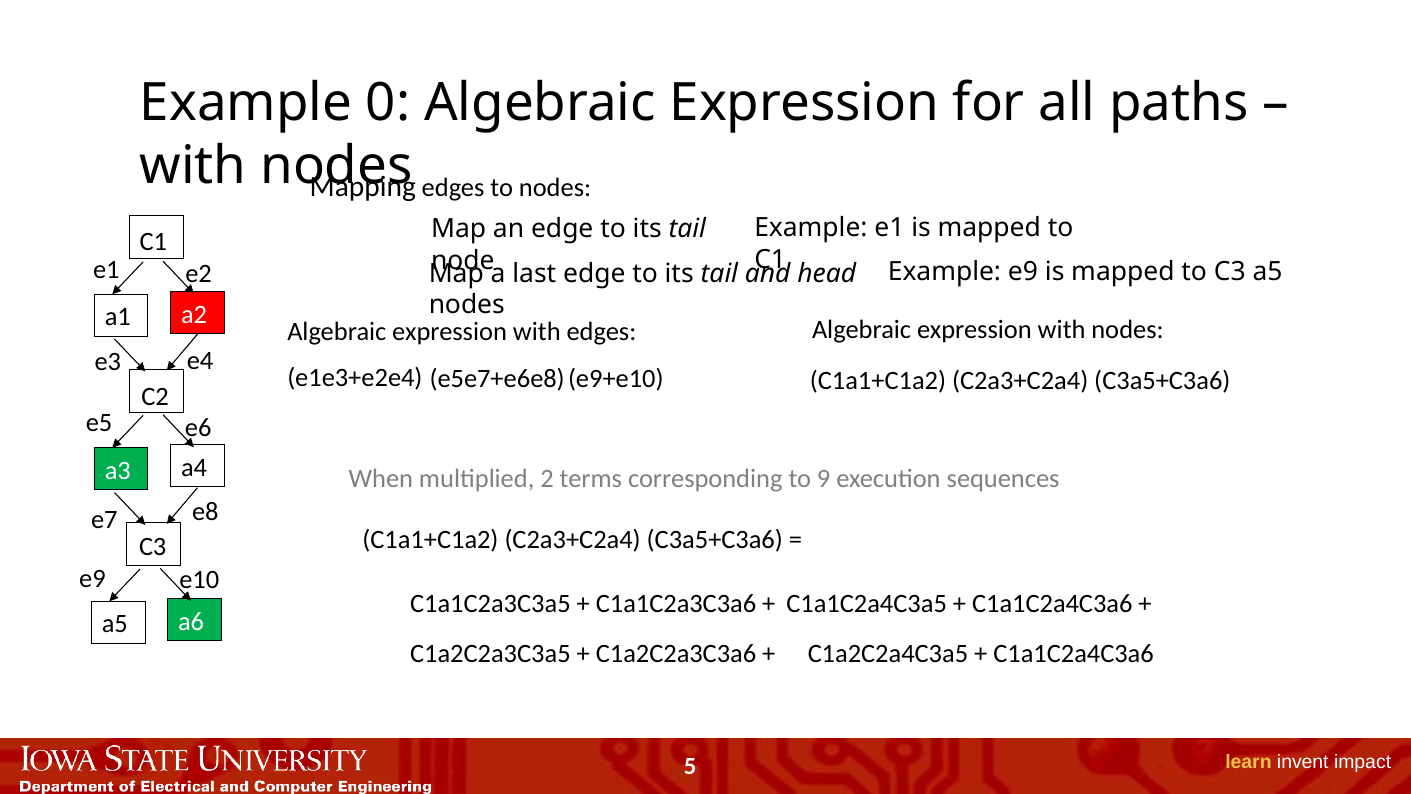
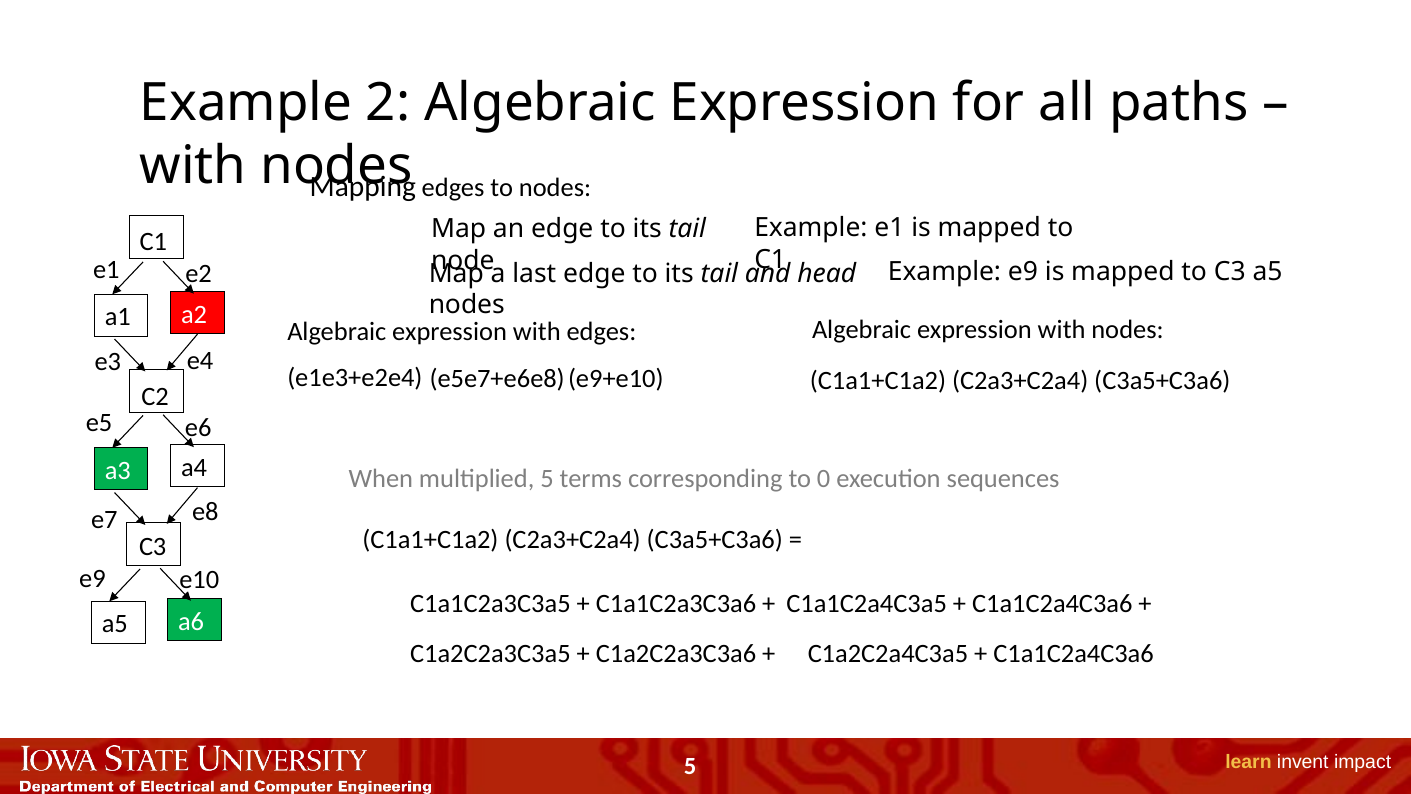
0: 0 -> 2
multiplied 2: 2 -> 5
9: 9 -> 0
